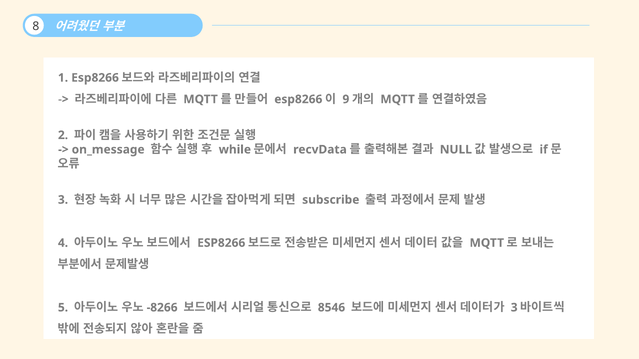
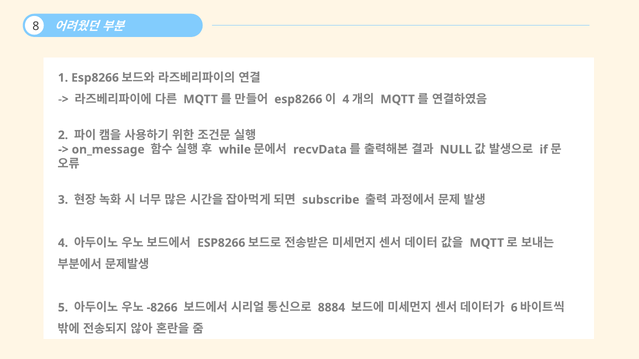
9 at (346, 99): 9 -> 4
8546: 8546 -> 8884
3 at (514, 308): 3 -> 6
